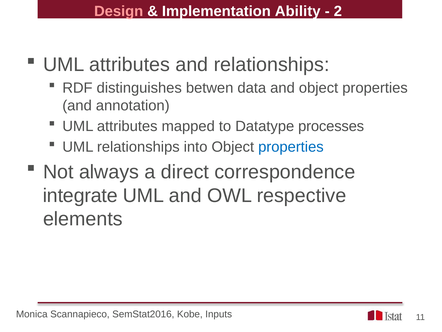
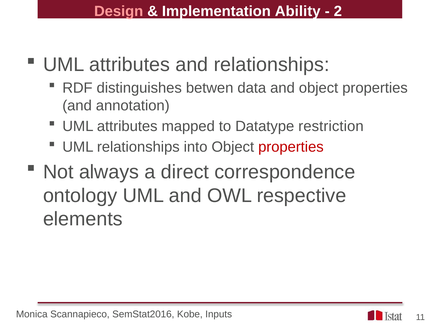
processes: processes -> restriction
properties at (291, 147) colour: blue -> red
integrate: integrate -> ontology
